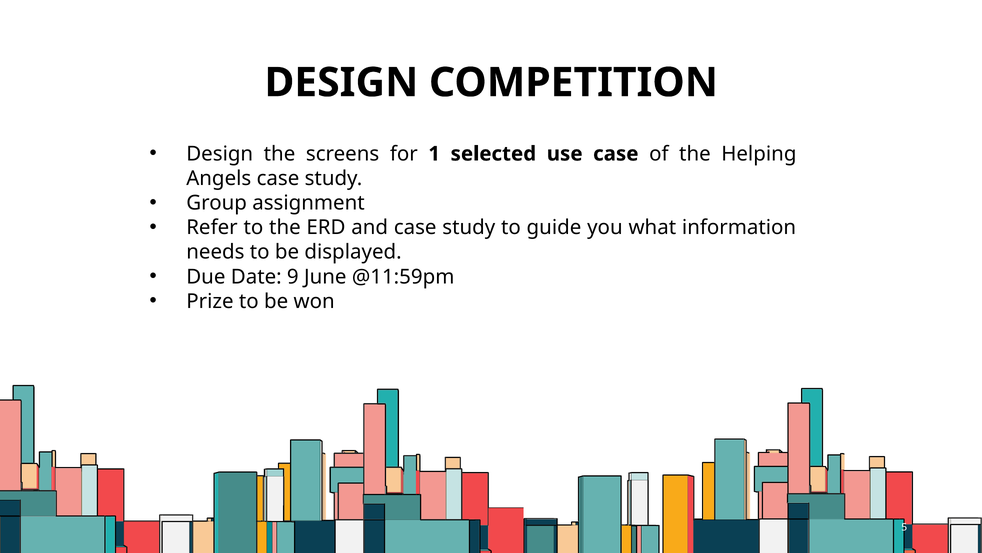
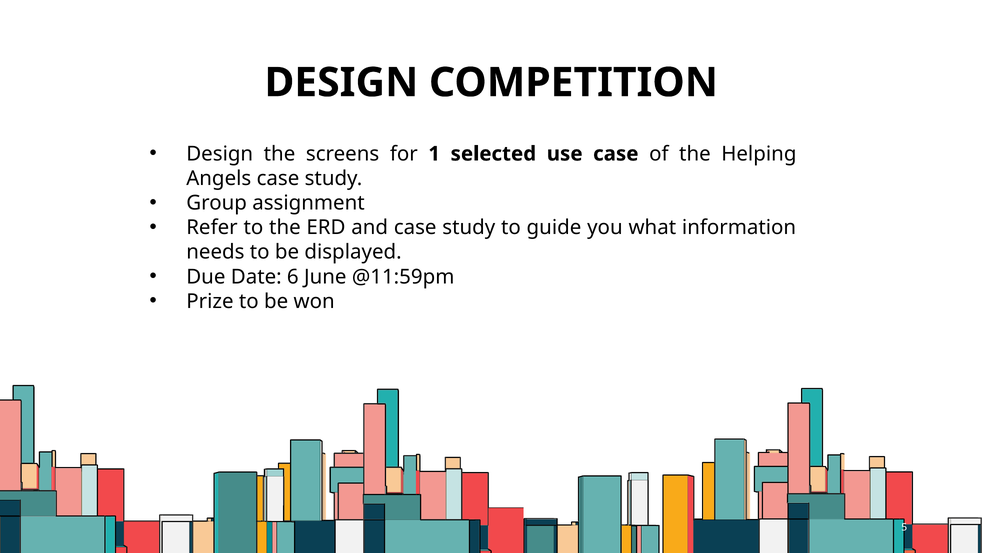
9: 9 -> 6
